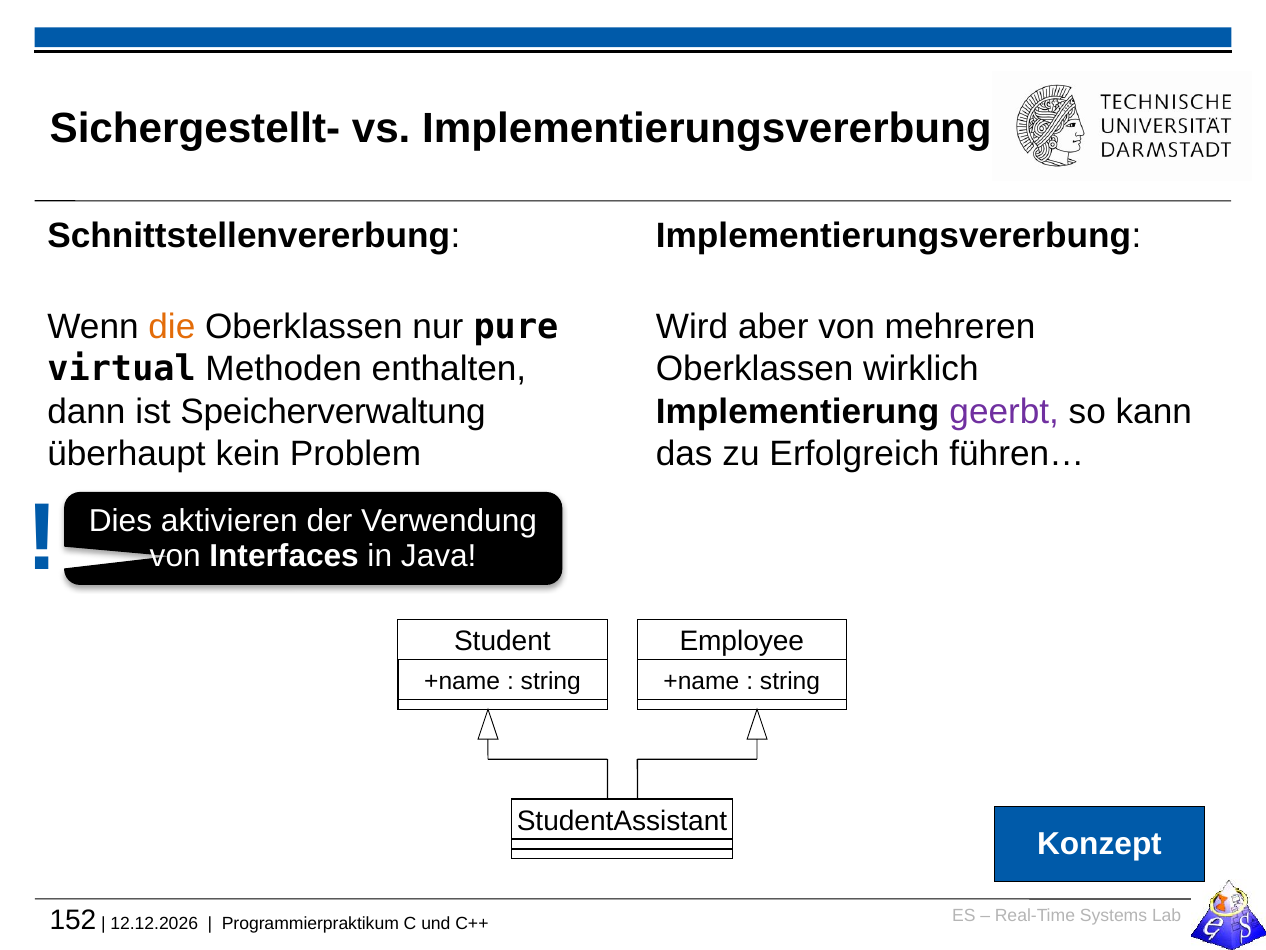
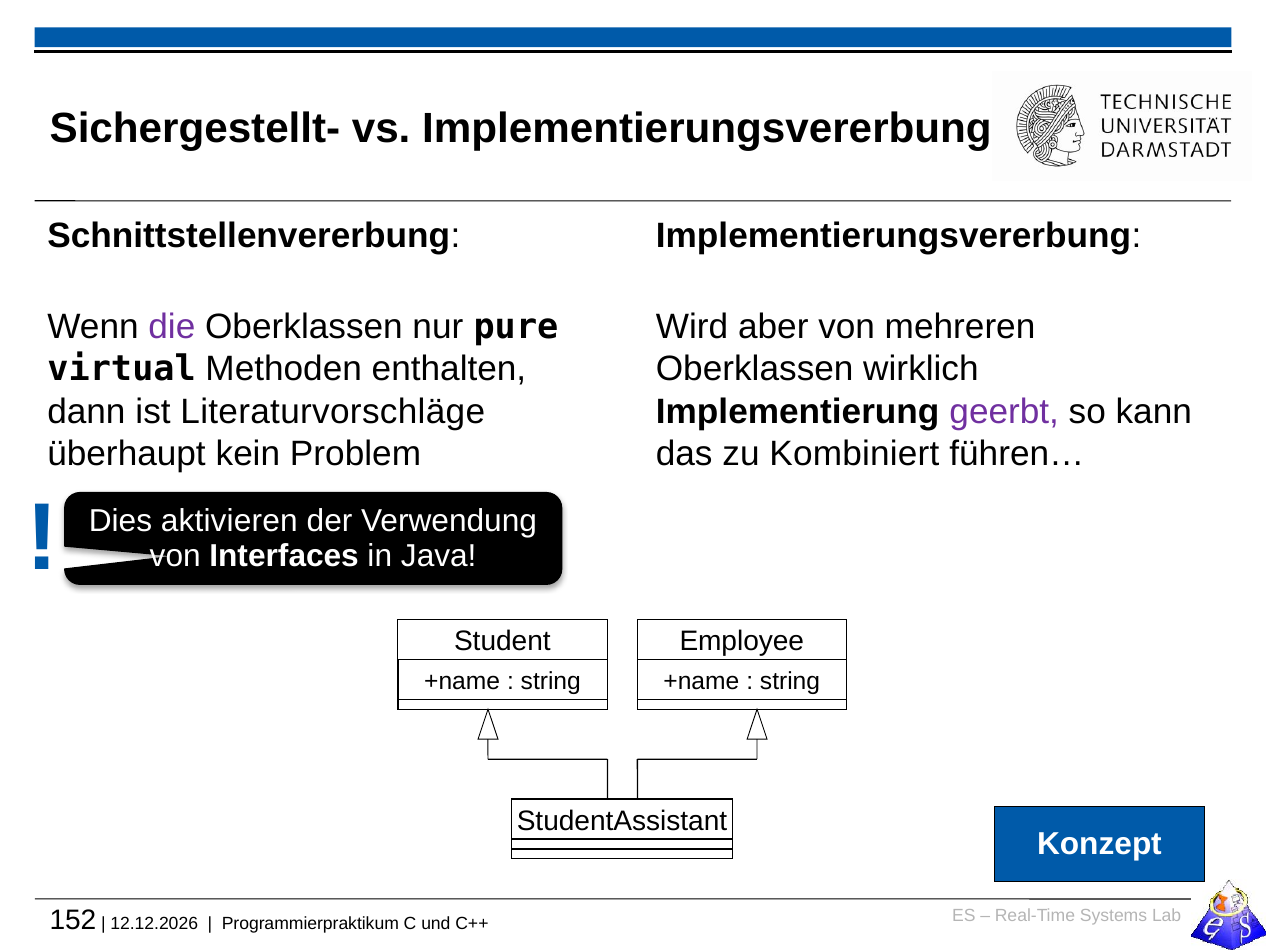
die colour: orange -> purple
Speicherverwaltung: Speicherverwaltung -> Literaturvorschläge
Erfolgreich: Erfolgreich -> Kombiniert
